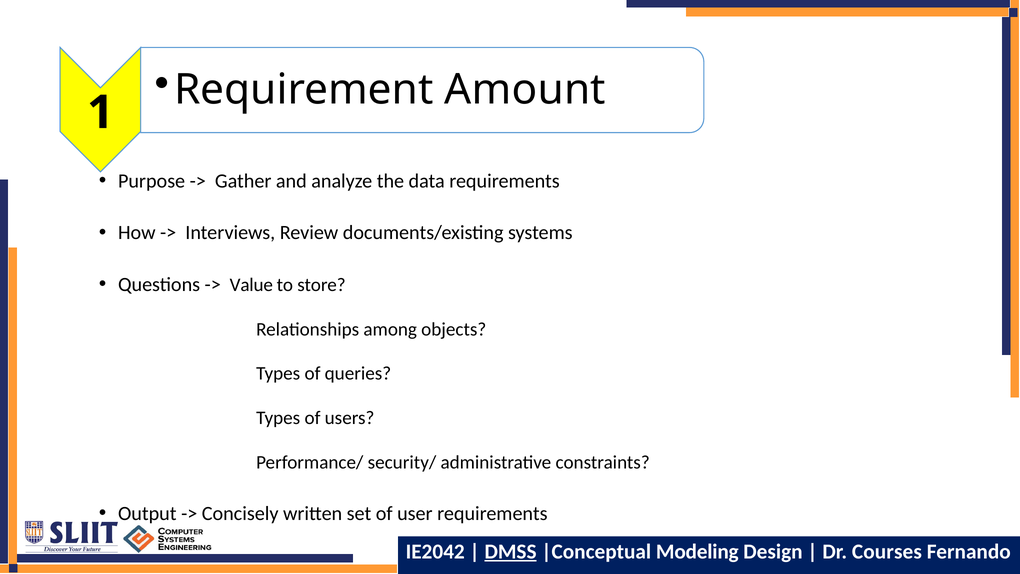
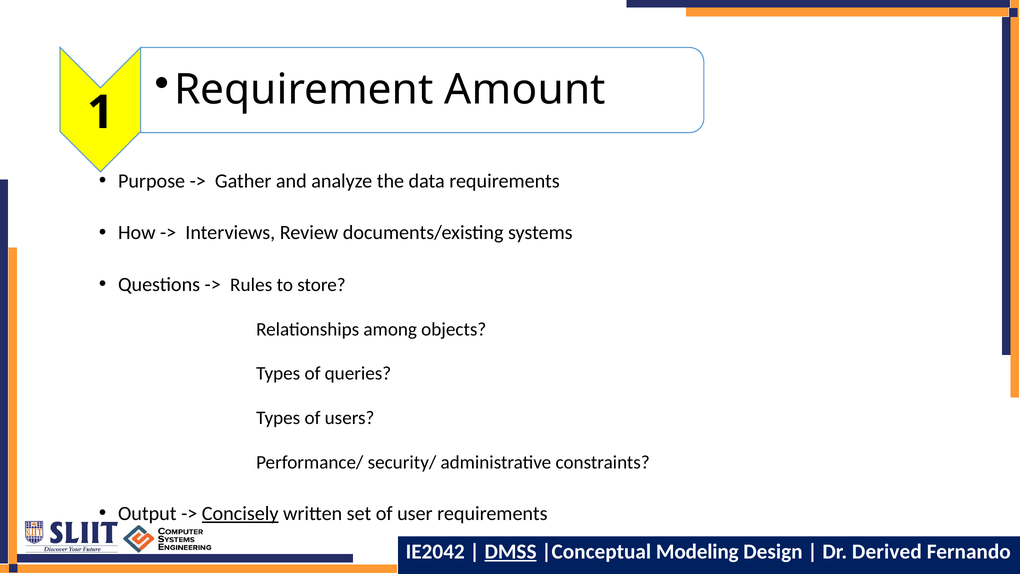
Value: Value -> Rules
Concisely underline: none -> present
Courses: Courses -> Derived
